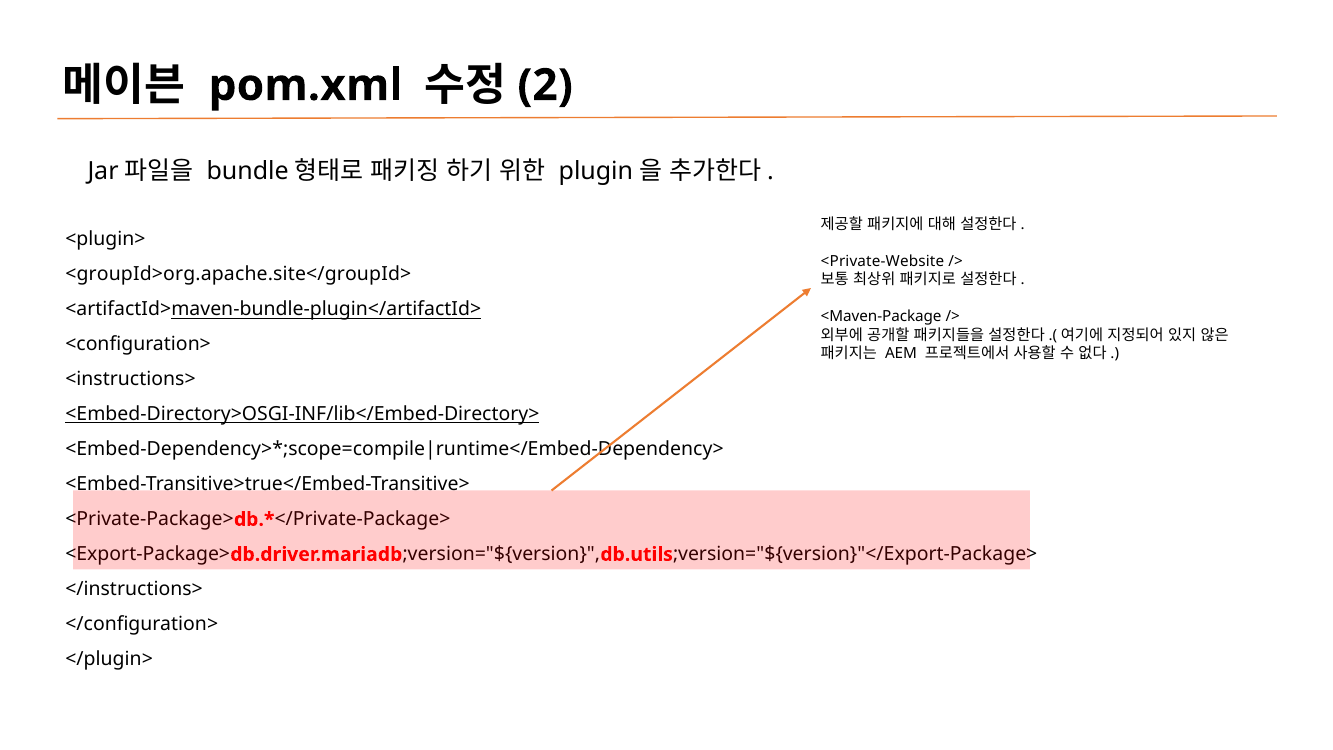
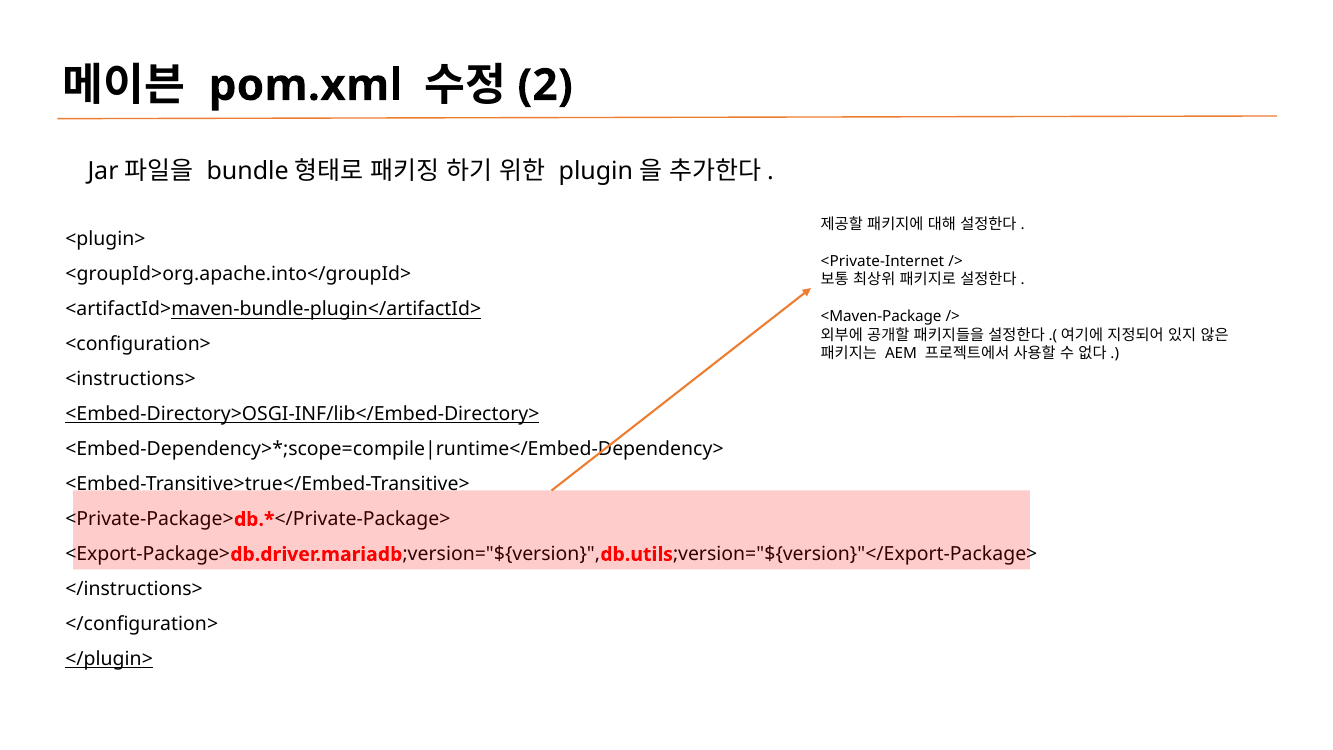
<Private-Website: <Private-Website -> <Private-Internet
<groupId>org.apache.site</groupId>: <groupId>org.apache.site</groupId> -> <groupId>org.apache.into</groupId>
</plugin> underline: none -> present
